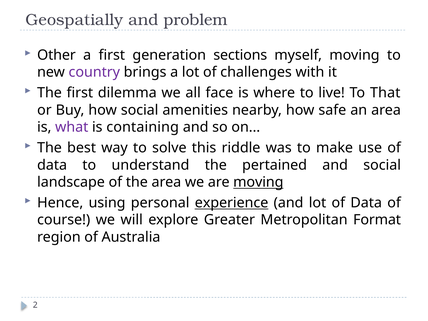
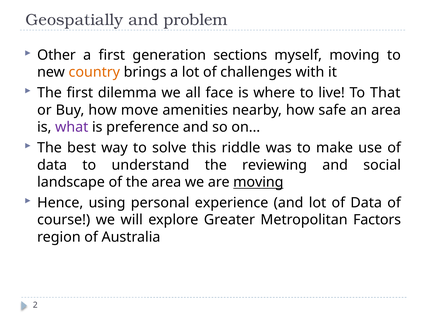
country colour: purple -> orange
how social: social -> move
containing: containing -> preference
pertained: pertained -> reviewing
experience underline: present -> none
Format: Format -> Factors
